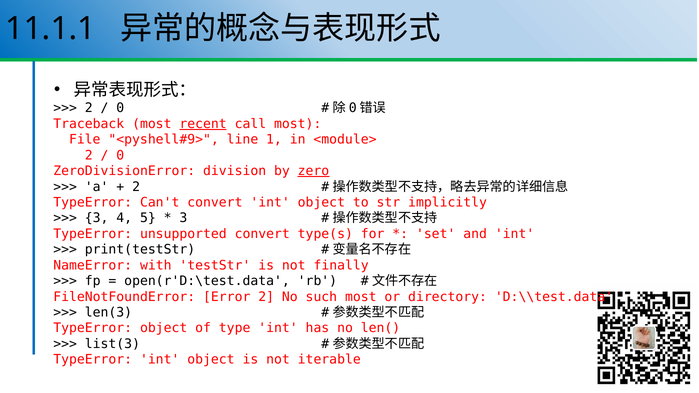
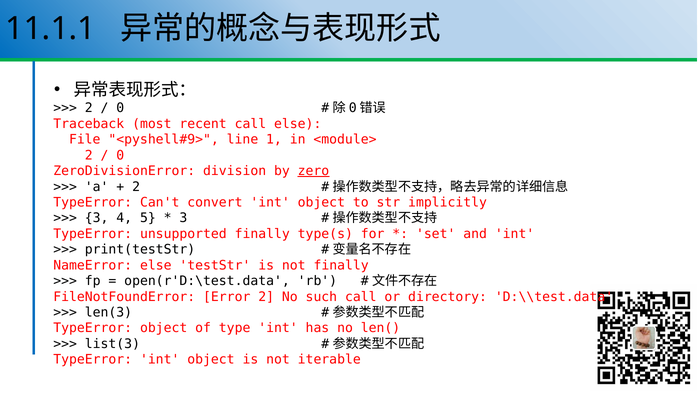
recent underline: present -> none
call most: most -> else
unsupported convert: convert -> finally
NameError with: with -> else
such most: most -> call
